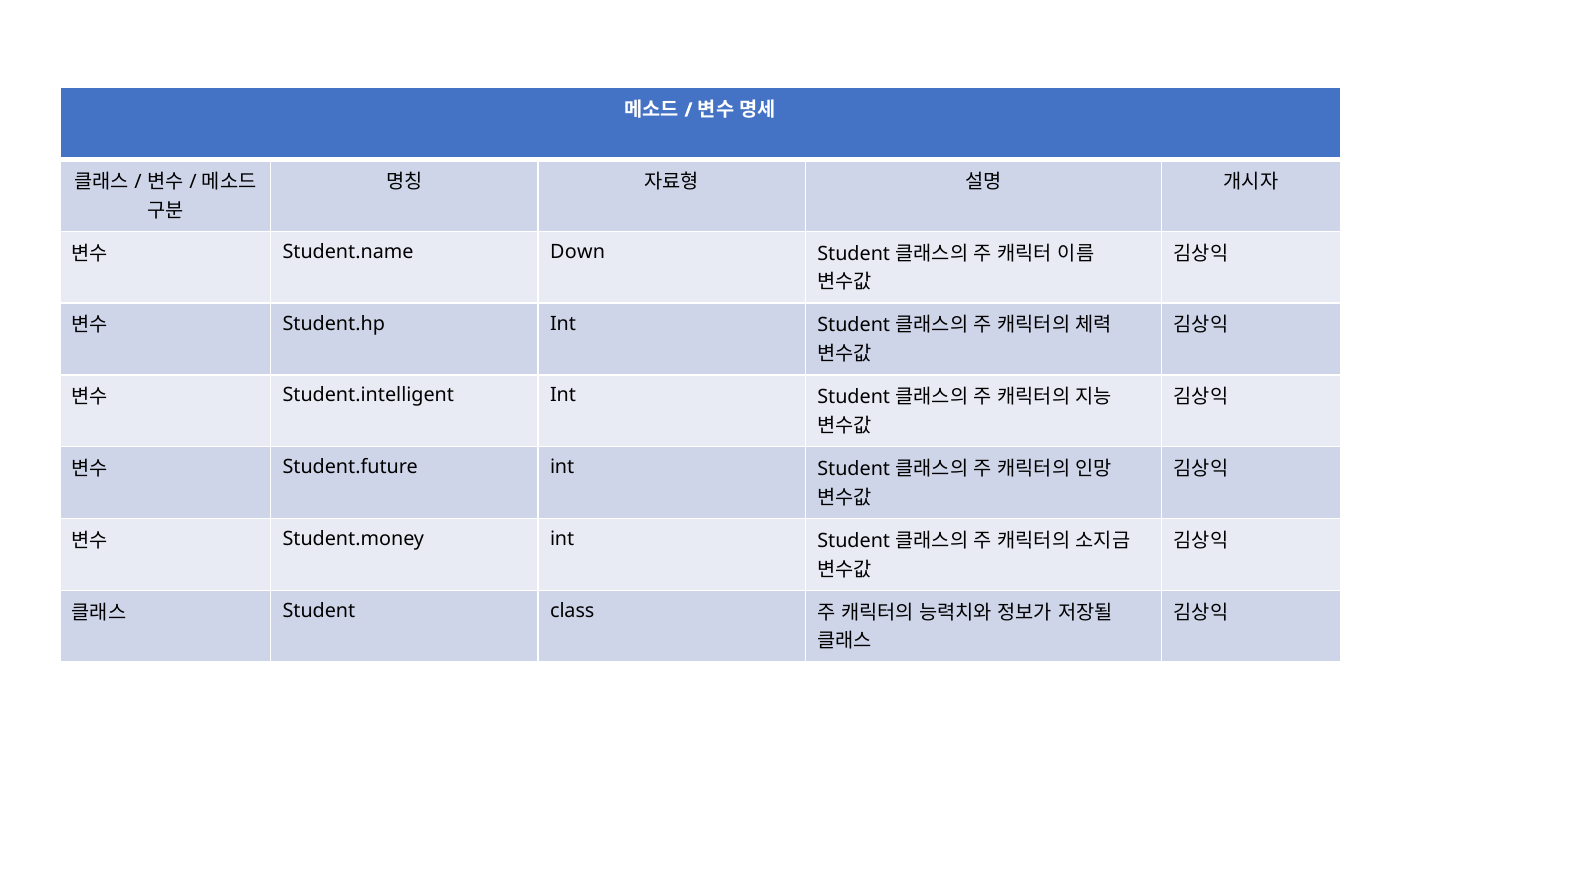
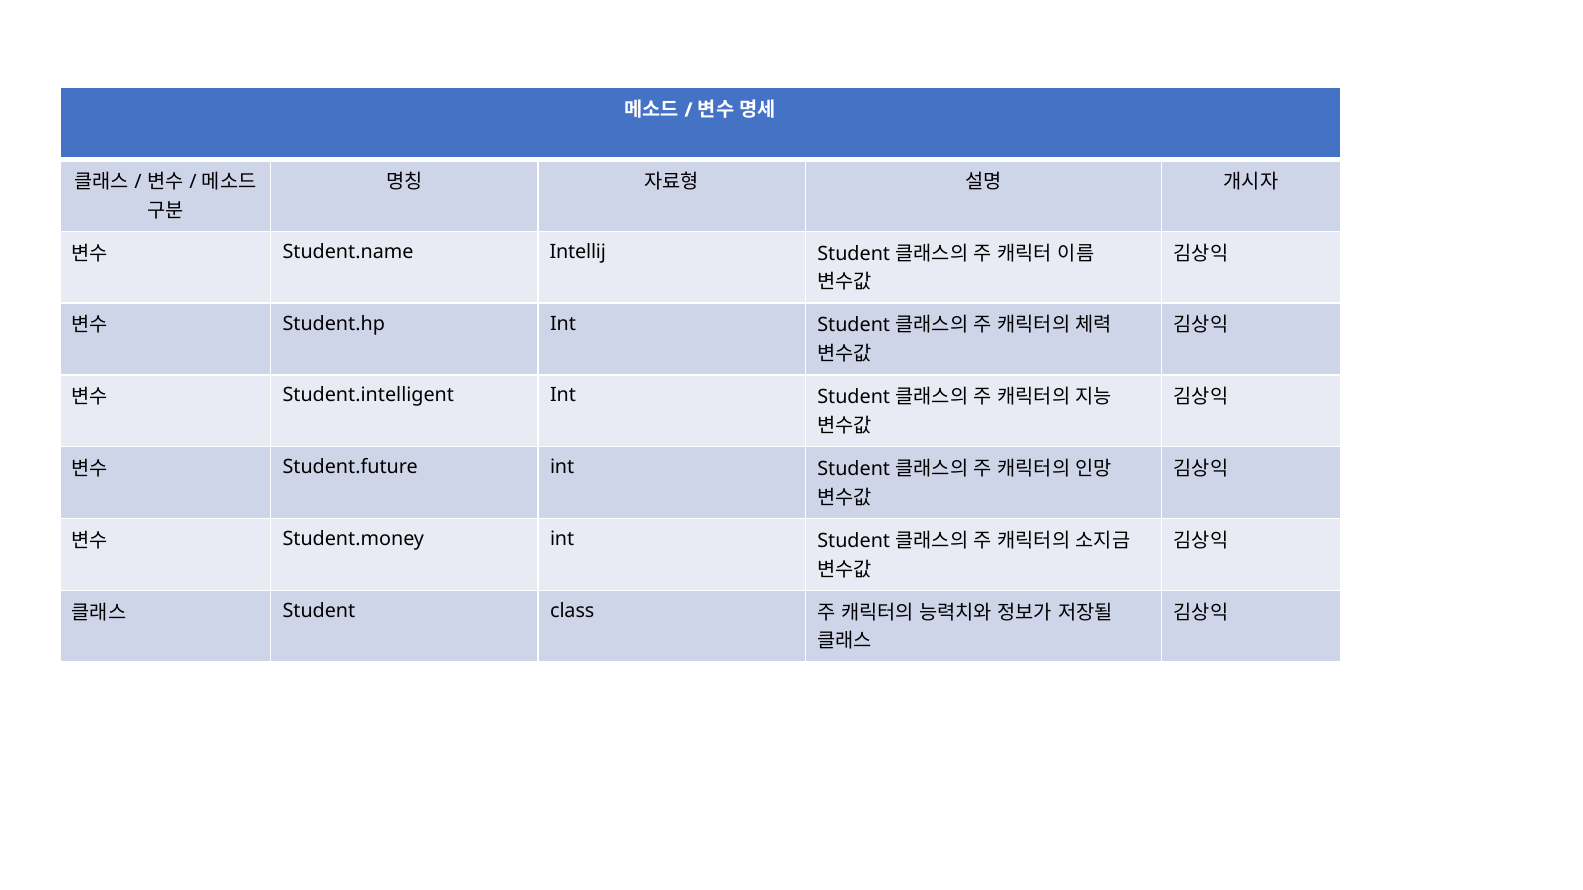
Down: Down -> Intellij
